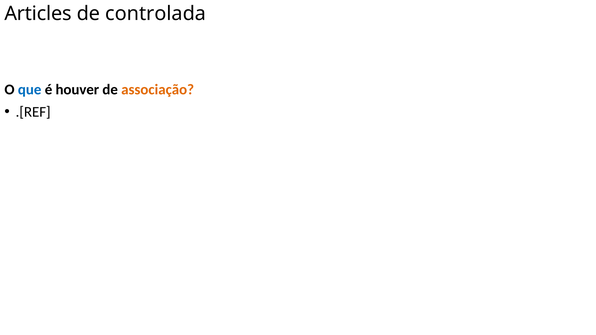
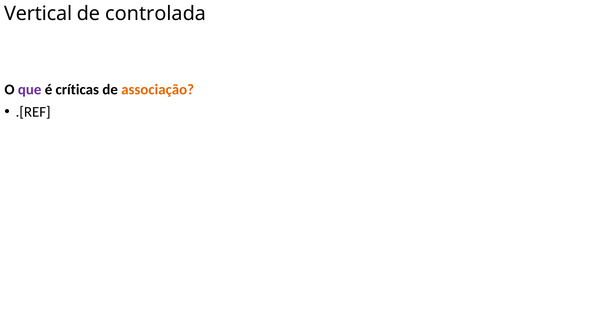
Articles: Articles -> Vertical
que colour: blue -> purple
houver: houver -> críticas
